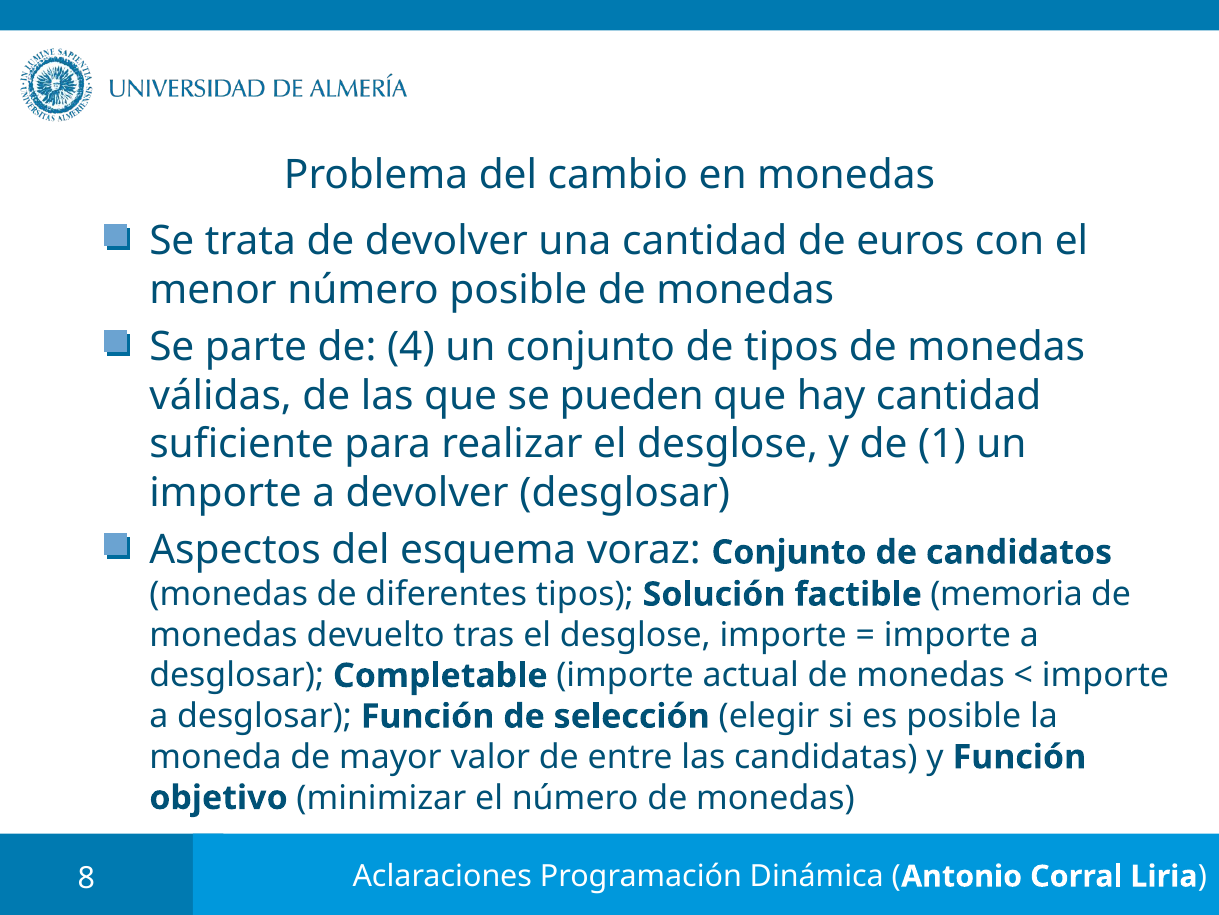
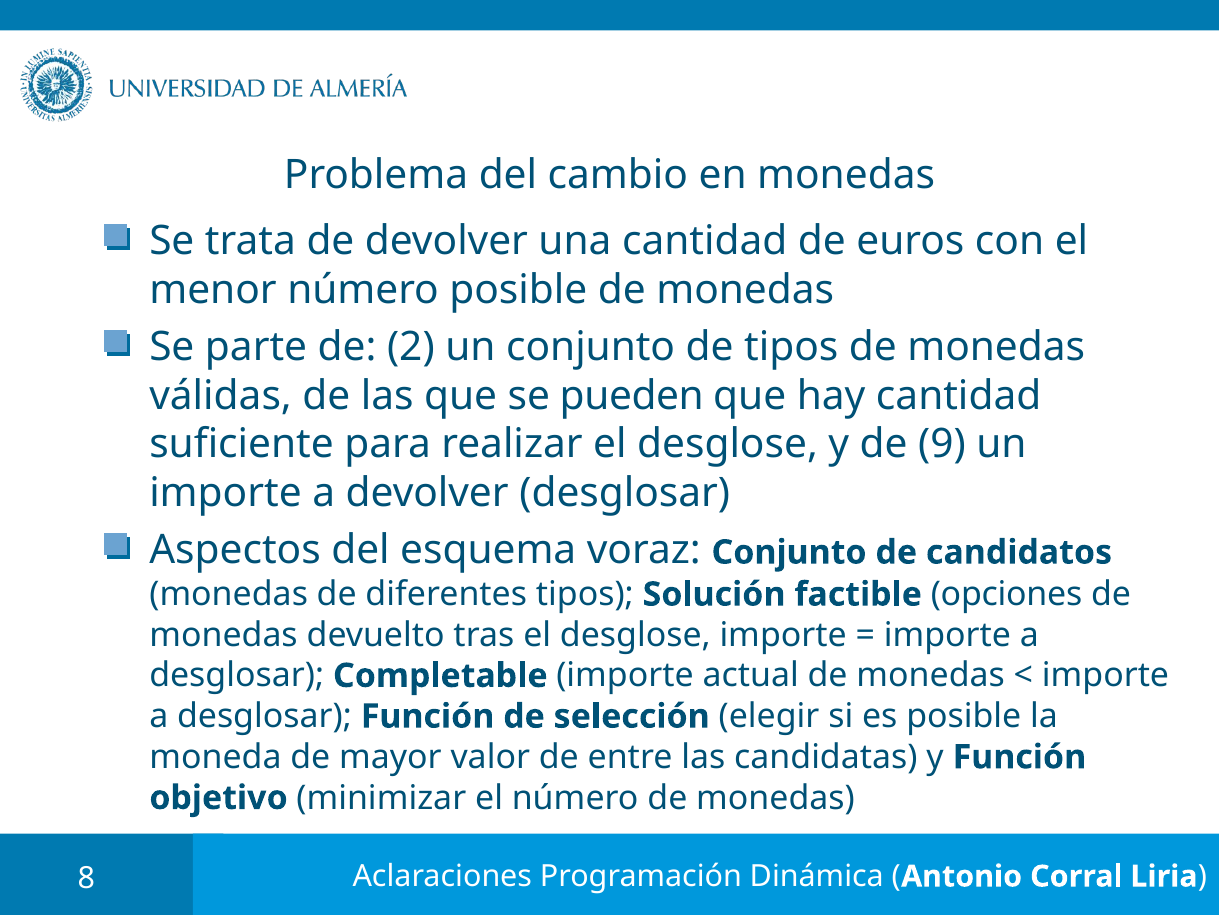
4: 4 -> 2
1: 1 -> 9
memoria: memoria -> opciones
